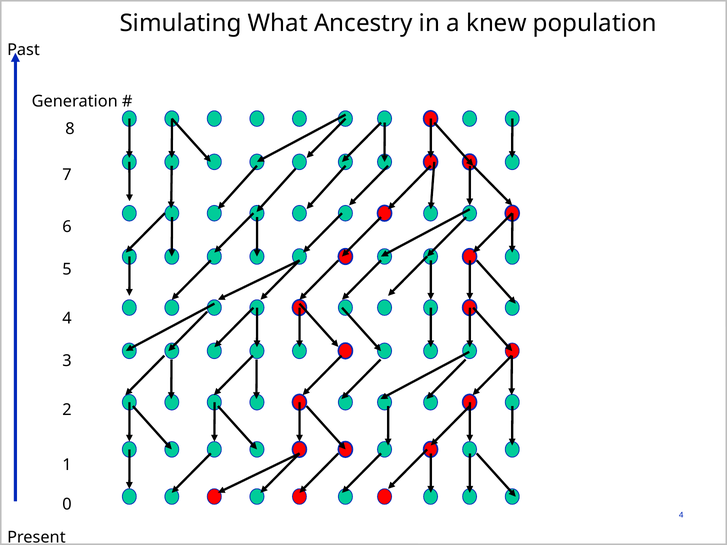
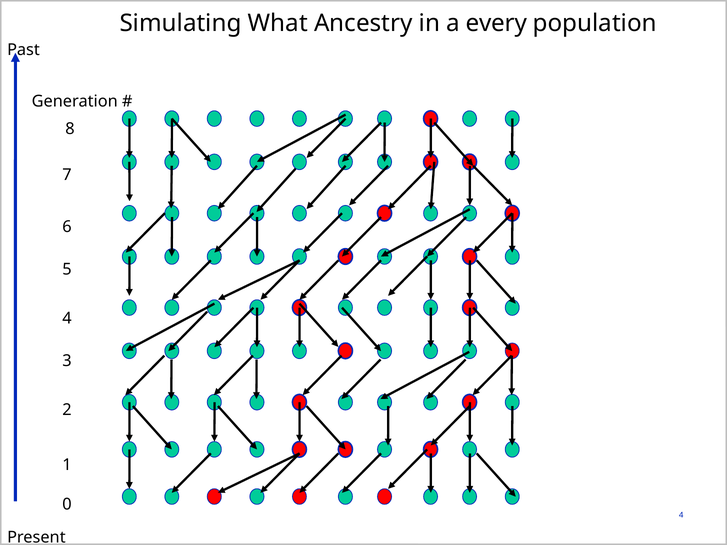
knew: knew -> every
